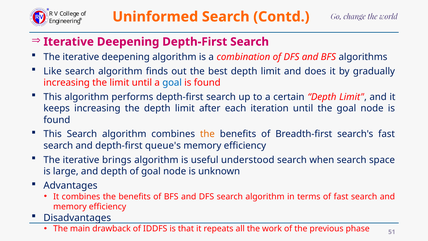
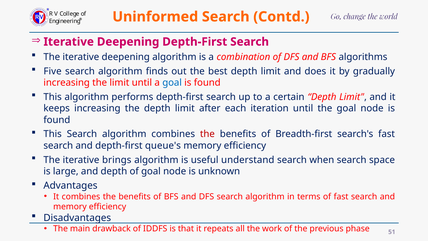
Like: Like -> Five
the at (207, 134) colour: orange -> red
understood: understood -> understand
